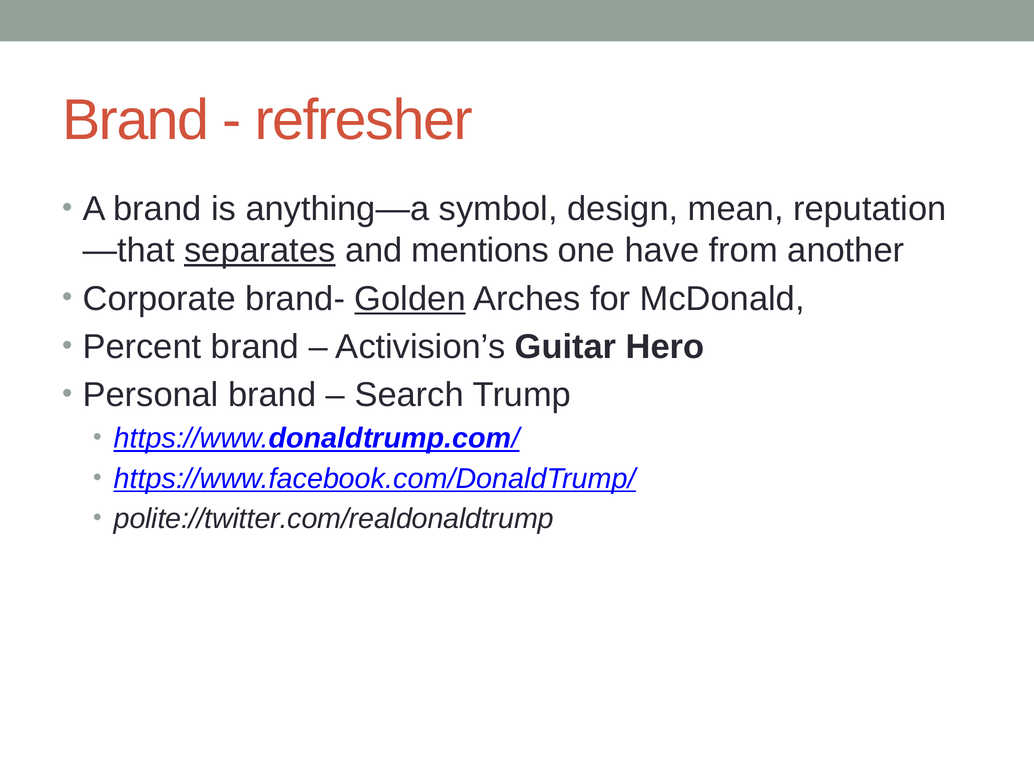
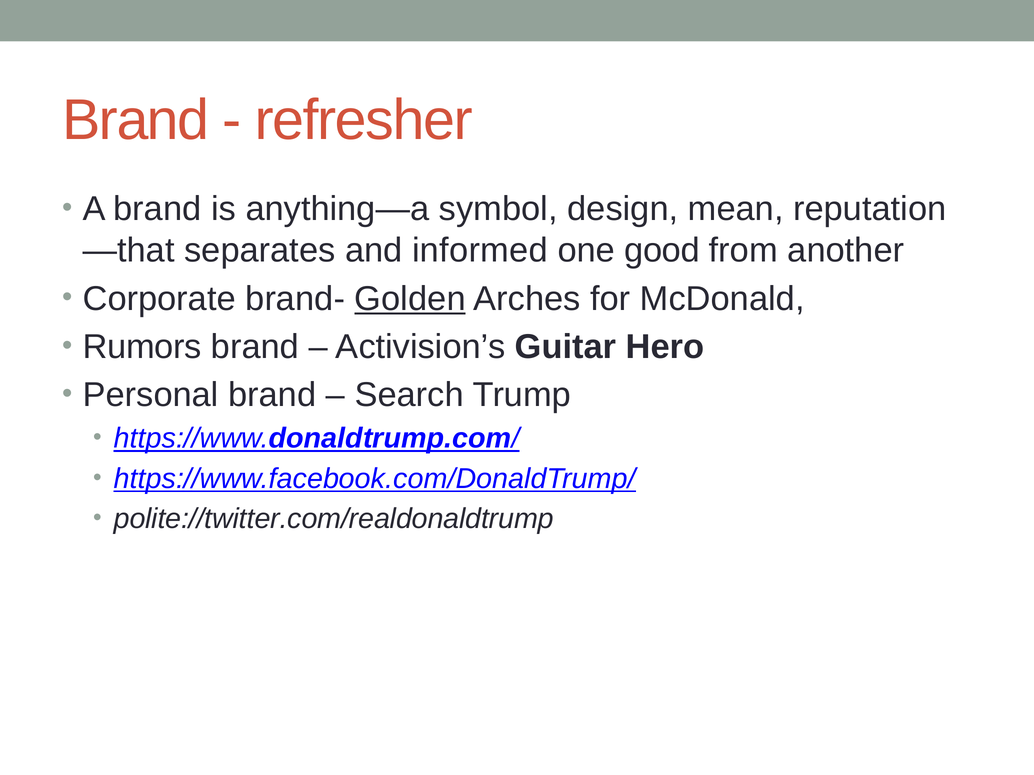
separates underline: present -> none
mentions: mentions -> informed
have: have -> good
Percent: Percent -> Rumors
